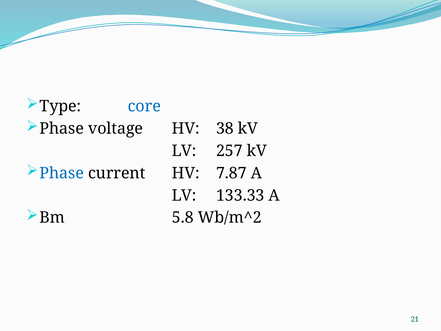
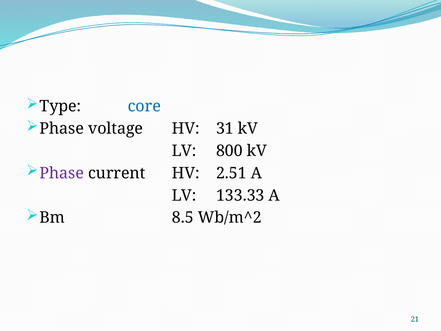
38: 38 -> 31
257: 257 -> 800
Phase at (62, 173) colour: blue -> purple
7.87: 7.87 -> 2.51
5.8: 5.8 -> 8.5
